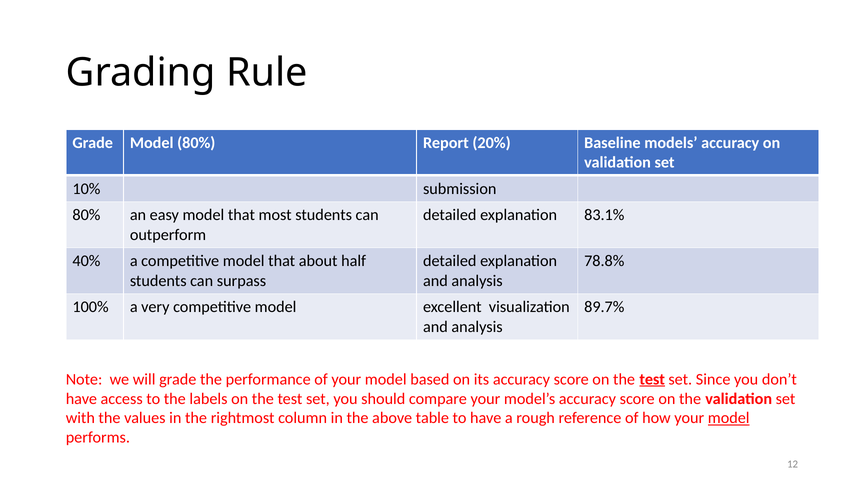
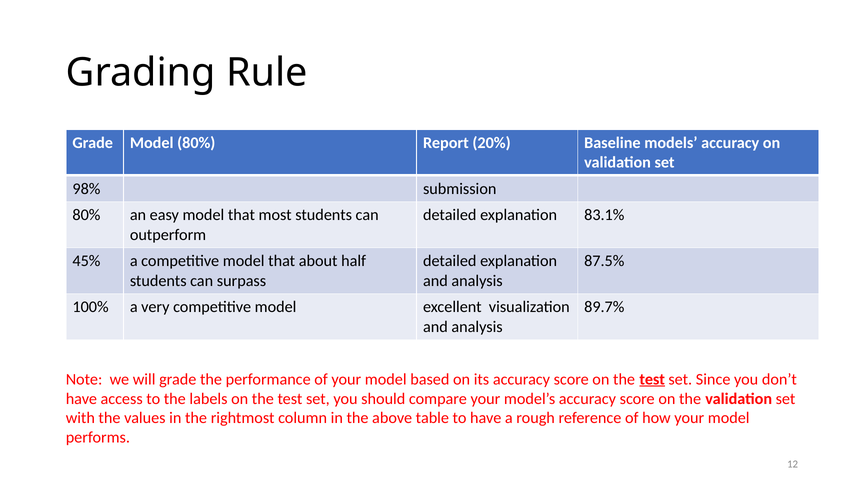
10%: 10% -> 98%
40%: 40% -> 45%
78.8%: 78.8% -> 87.5%
model at (729, 418) underline: present -> none
